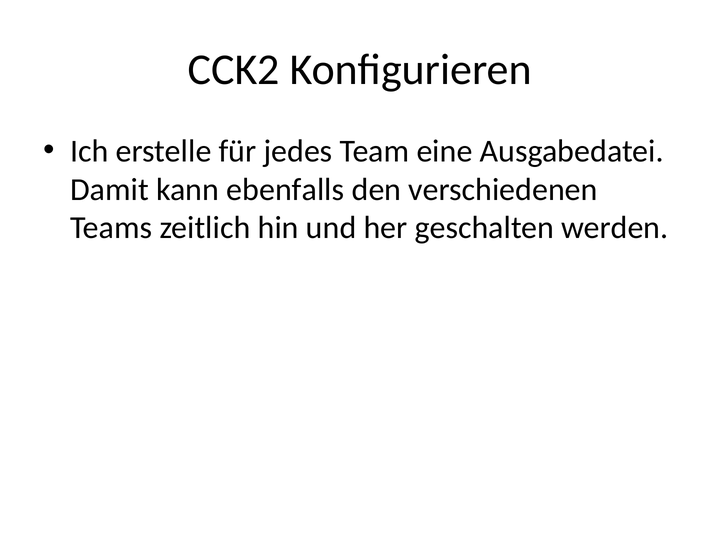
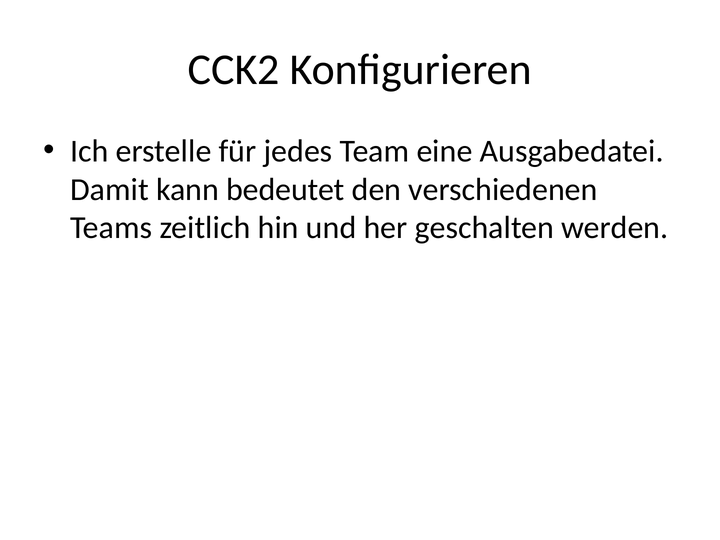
ebenfalls: ebenfalls -> bedeutet
